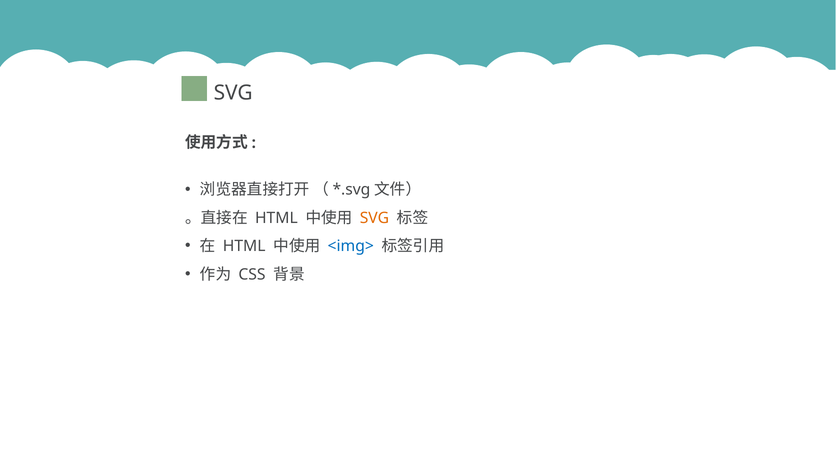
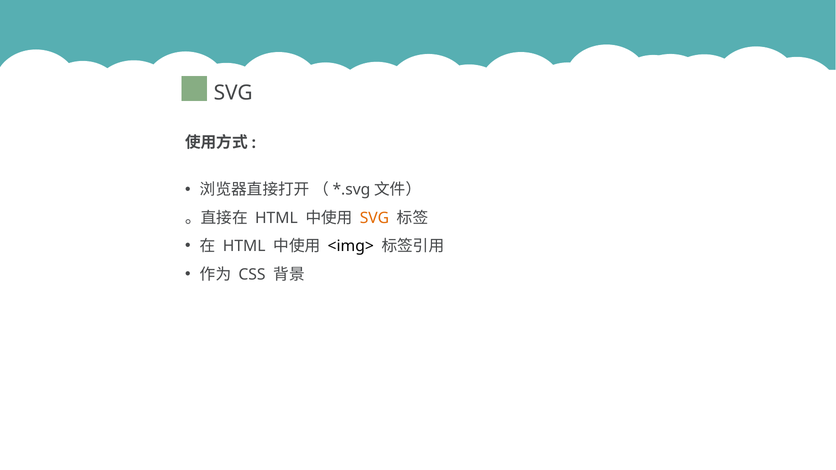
<img> colour: blue -> black
